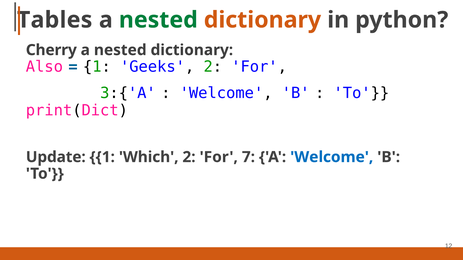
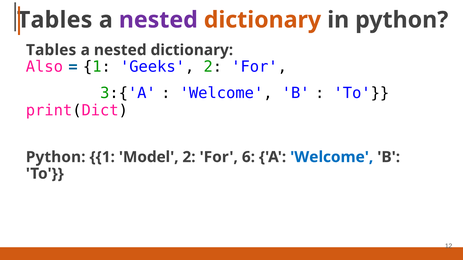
nested at (158, 20) colour: green -> purple
Cherry at (51, 50): Cherry -> Tables
Update at (56, 157): Update -> Python
Which: Which -> Model
7: 7 -> 6
